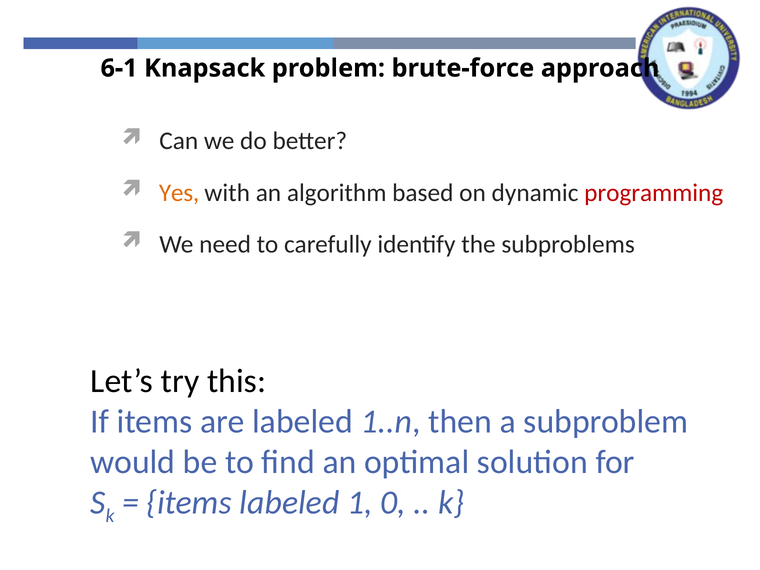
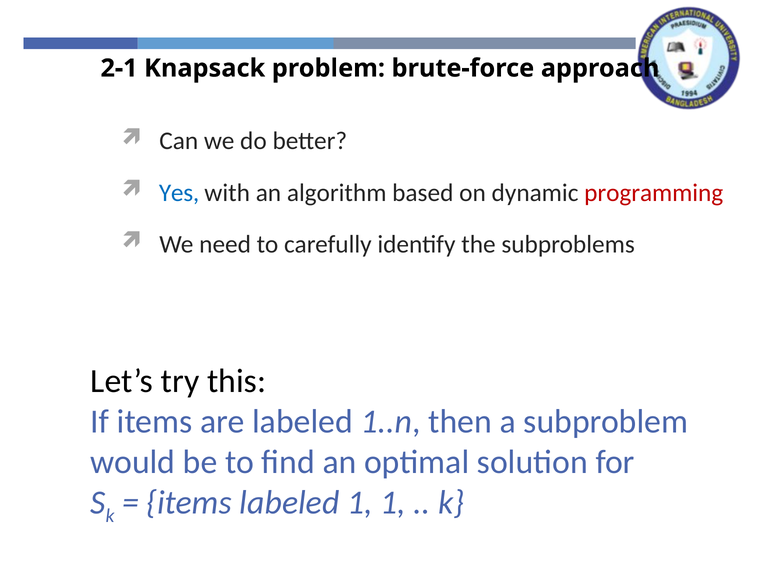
6-1: 6-1 -> 2-1
Yes colour: orange -> blue
1 0: 0 -> 1
